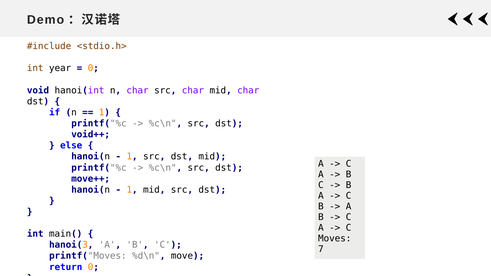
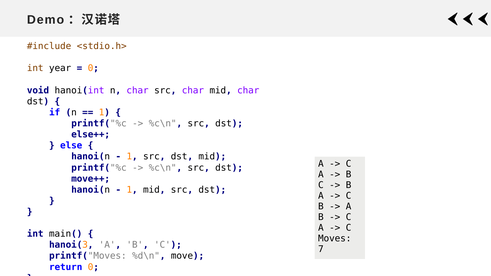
void++: void++ -> else++
